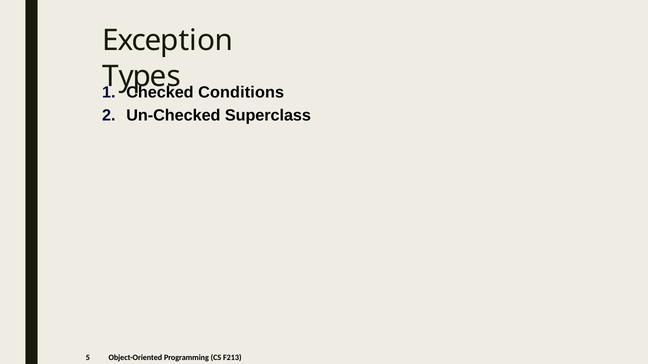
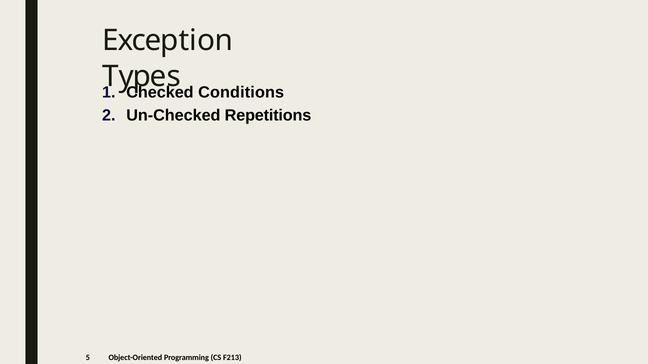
Superclass: Superclass -> Repetitions
